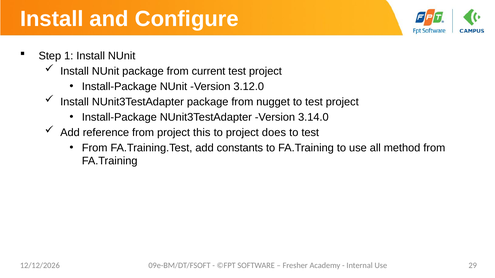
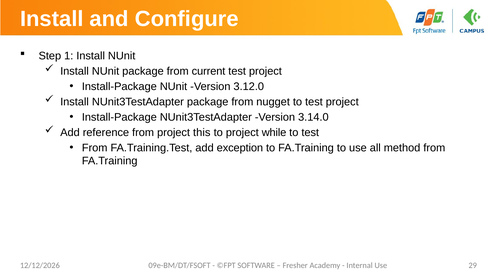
does: does -> while
constants: constants -> exception
